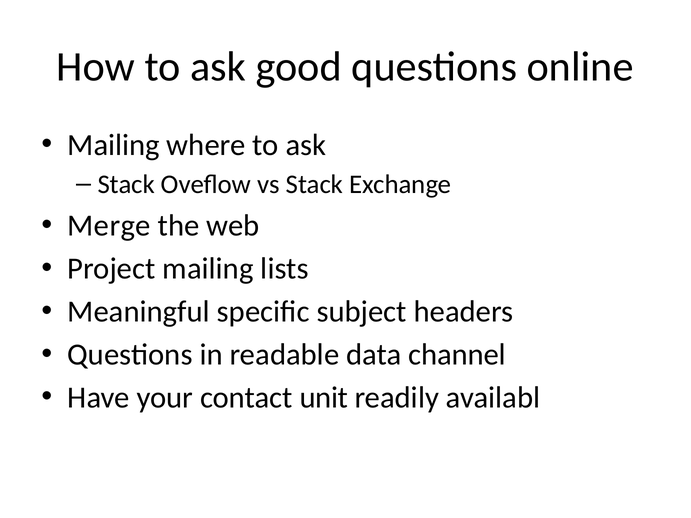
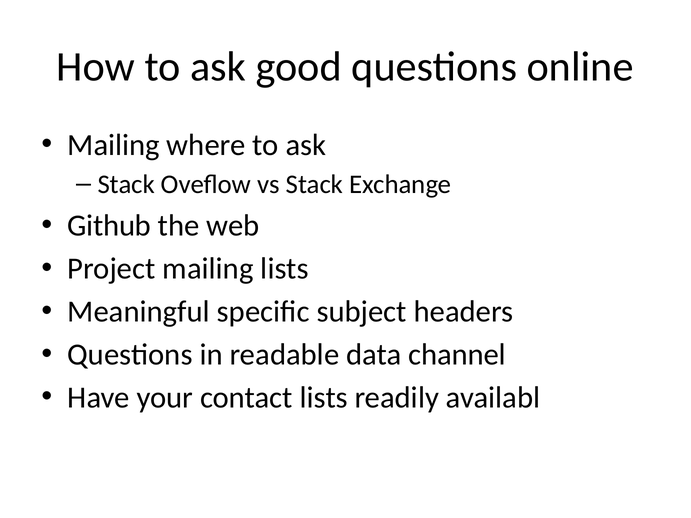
Merge: Merge -> Github
contact unit: unit -> lists
